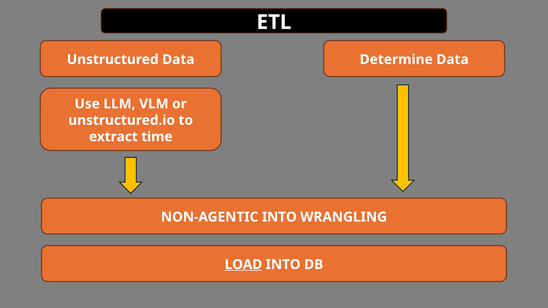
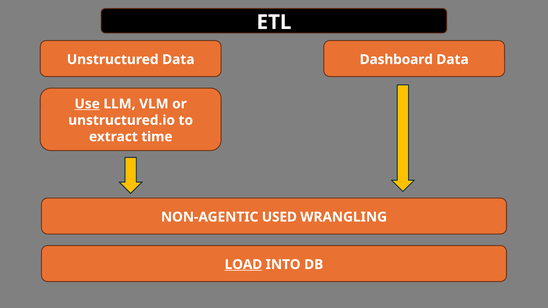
Determine: Determine -> Dashboard
Use underline: none -> present
NON-AGENTIC INTO: INTO -> USED
